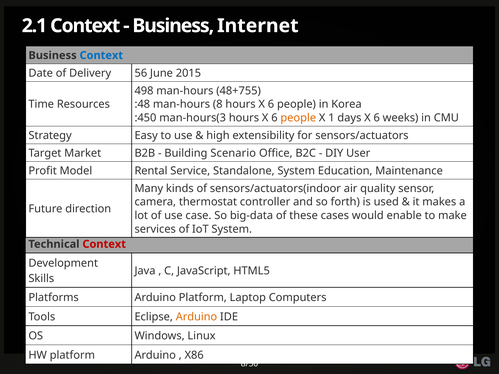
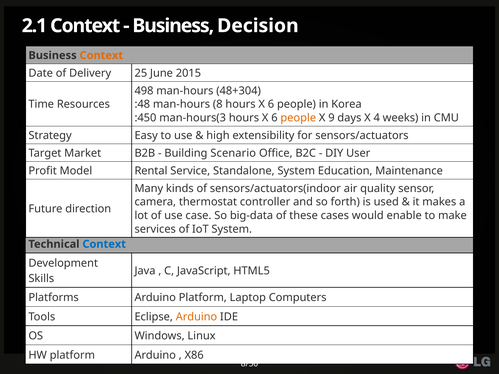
Internet: Internet -> Decision
Context at (101, 55) colour: blue -> orange
56: 56 -> 25
48+755: 48+755 -> 48+304
1: 1 -> 9
days X 6: 6 -> 4
Context at (104, 244) colour: red -> blue
